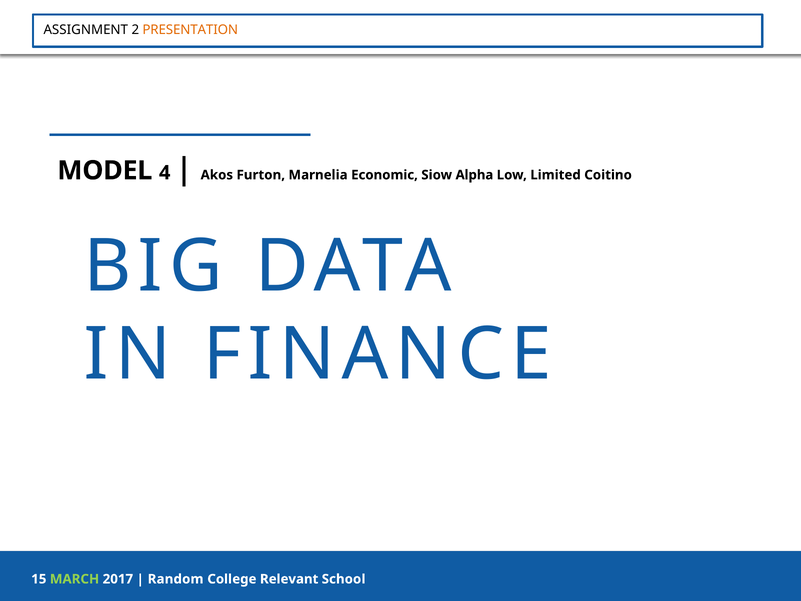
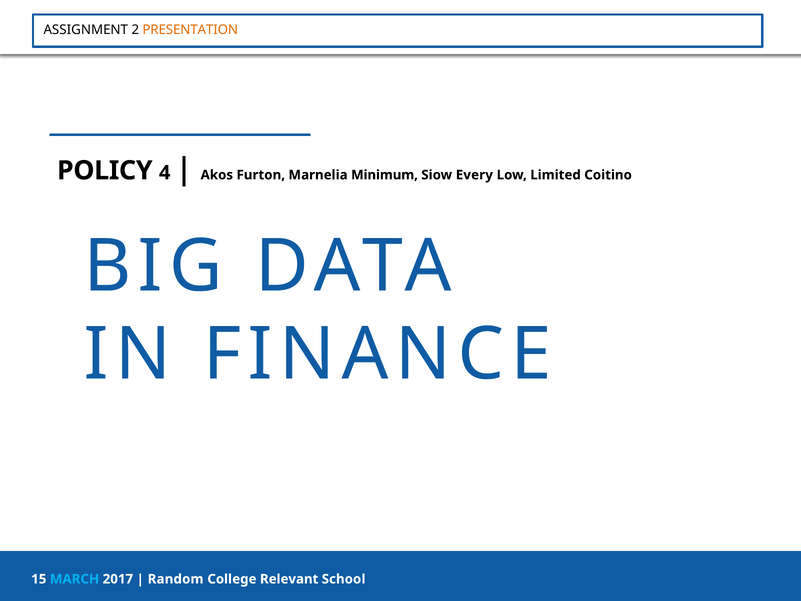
MODEL: MODEL -> POLICY
Economic: Economic -> Minimum
Alpha: Alpha -> Every
MARCH at (75, 579) colour: light green -> light blue
